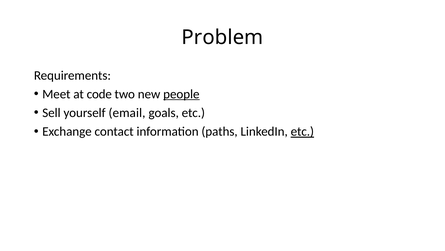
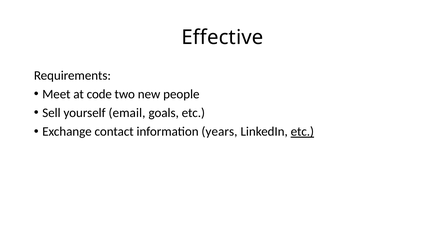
Problem: Problem -> Effective
people underline: present -> none
paths: paths -> years
